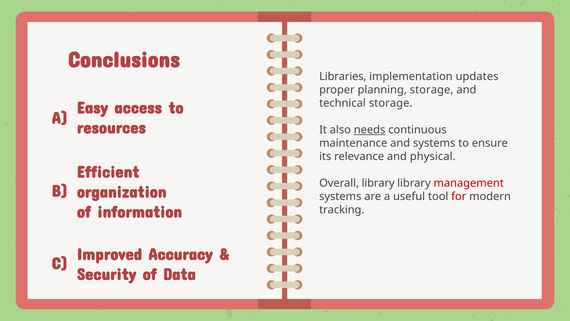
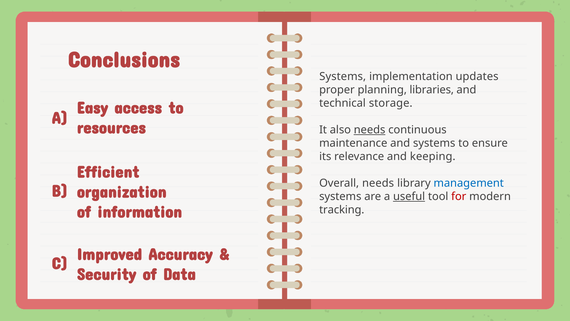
Libraries at (343, 76): Libraries -> Systems
planning storage: storage -> libraries
physical: physical -> keeping
Overall library: library -> needs
management colour: red -> blue
useful underline: none -> present
